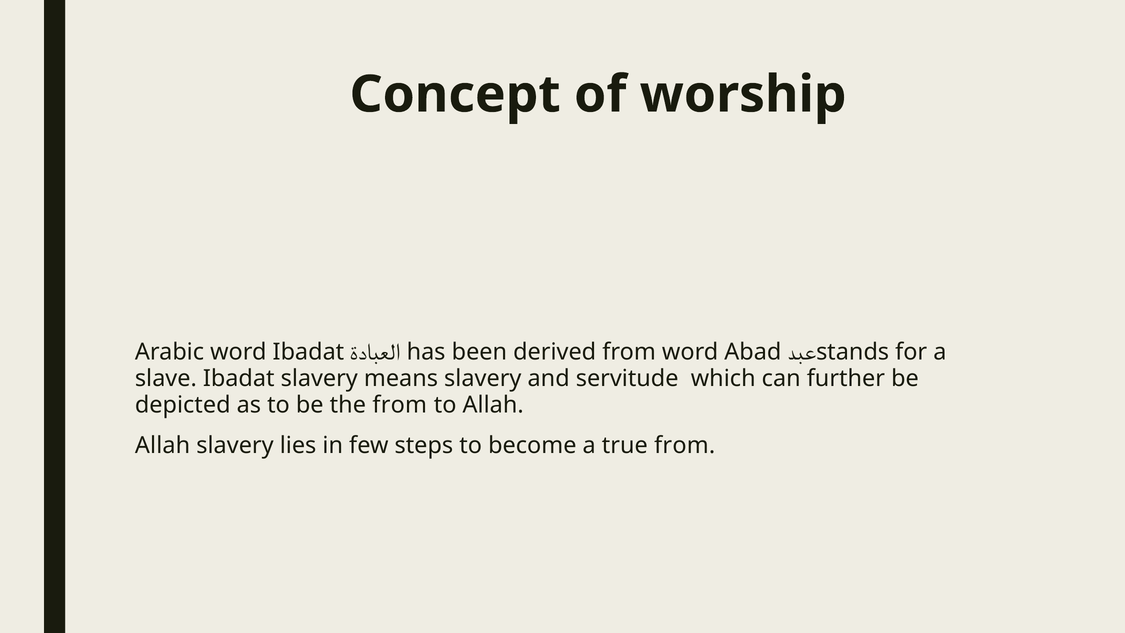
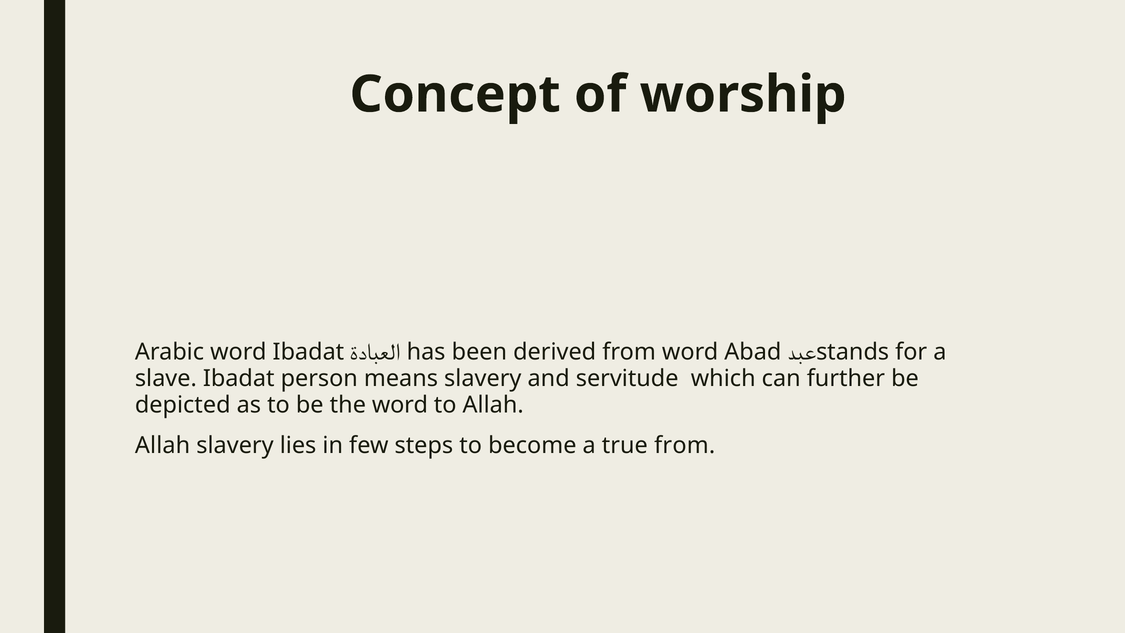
Ibadat slavery: slavery -> person
the from: from -> word
